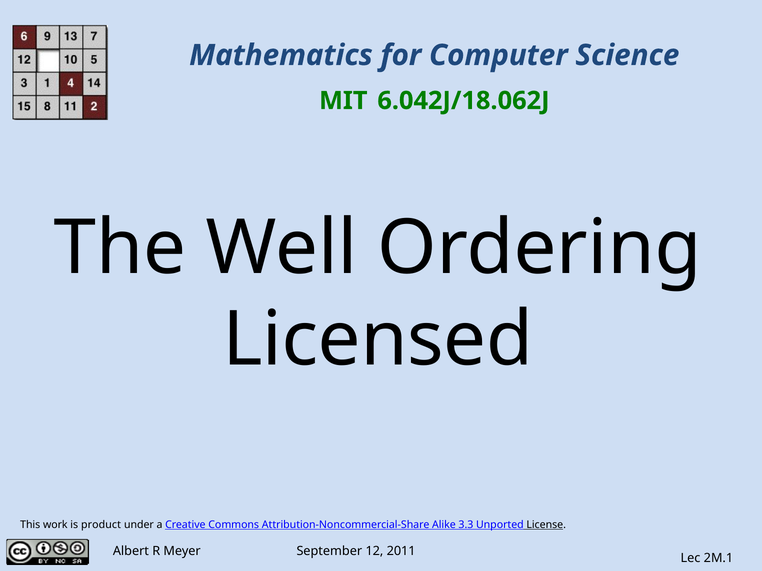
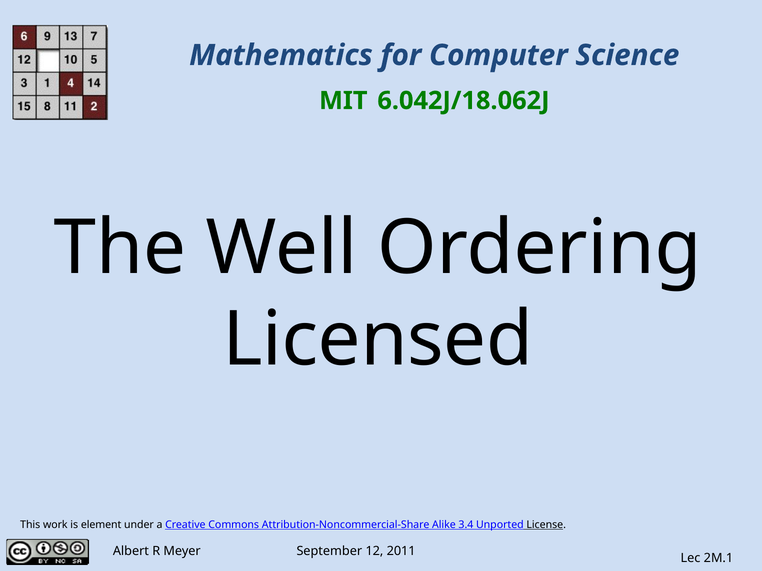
product: product -> element
3.3: 3.3 -> 3.4
